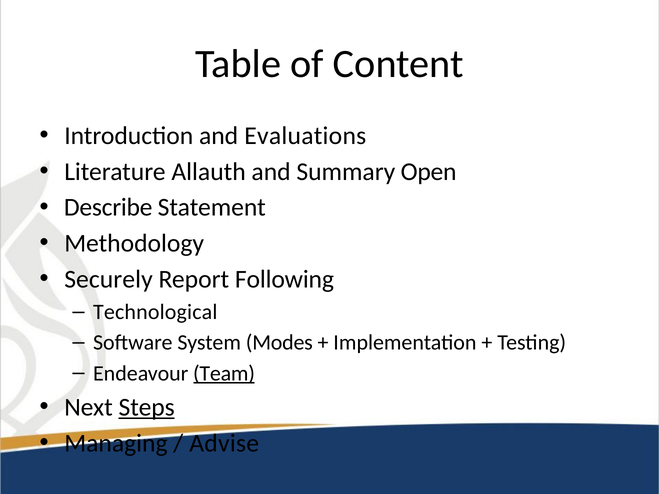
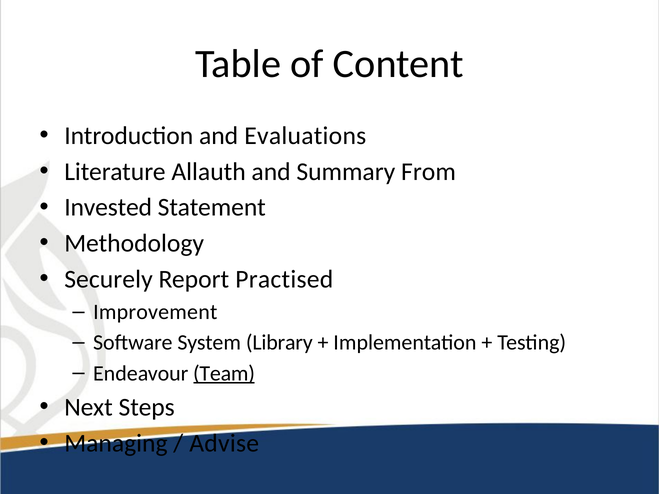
Open: Open -> From
Describe: Describe -> Invested
Following: Following -> Practised
Technological: Technological -> Improvement
Modes: Modes -> Library
Steps underline: present -> none
